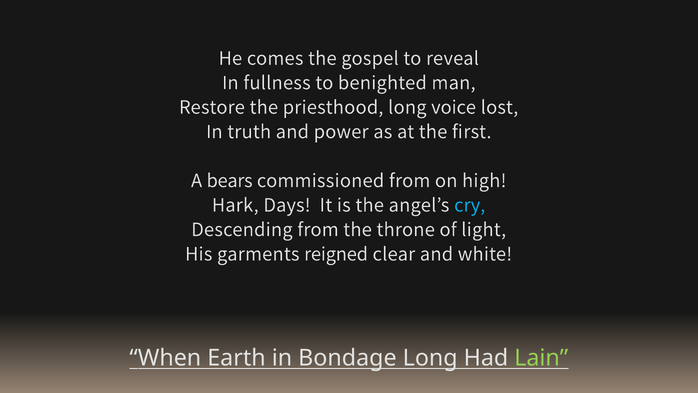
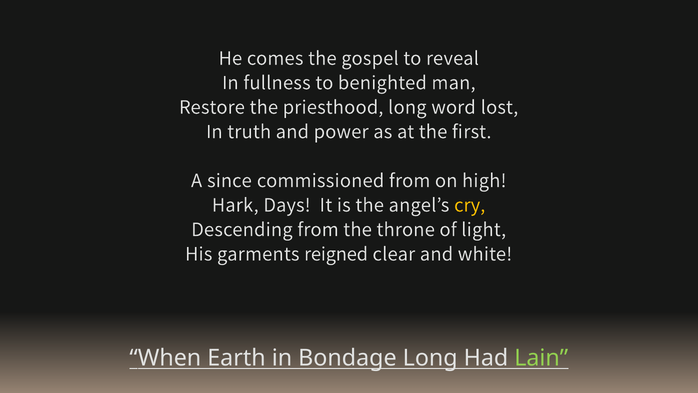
voice: voice -> word
bears: bears -> since
cry colour: light blue -> yellow
